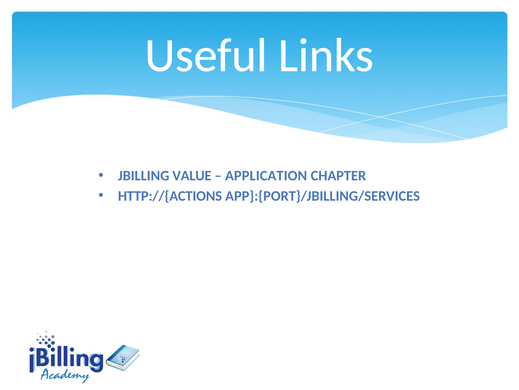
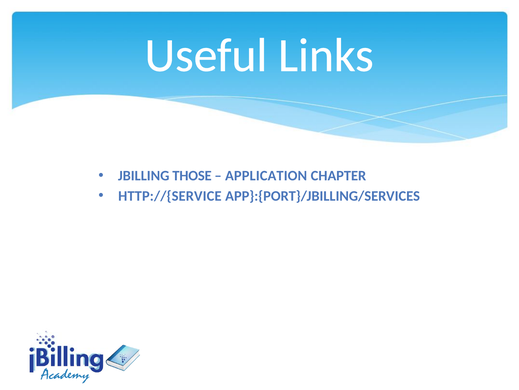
VALUE: VALUE -> THOSE
HTTP://{ACTIONS: HTTP://{ACTIONS -> HTTP://{SERVICE
